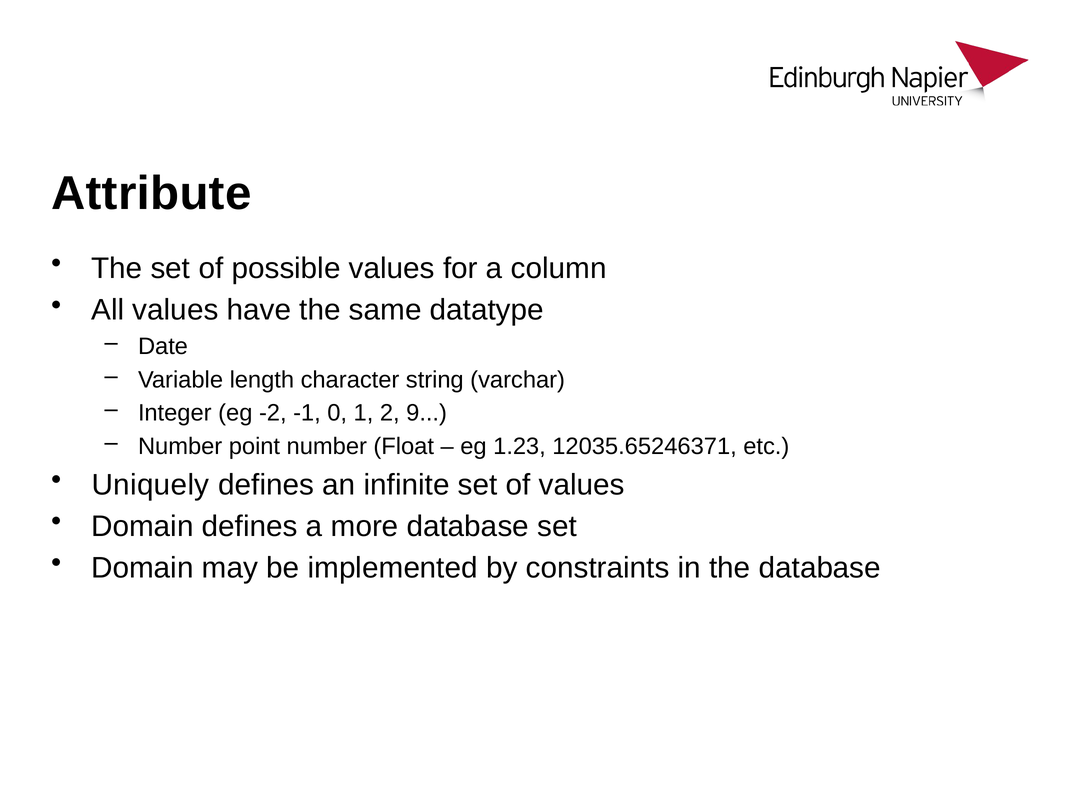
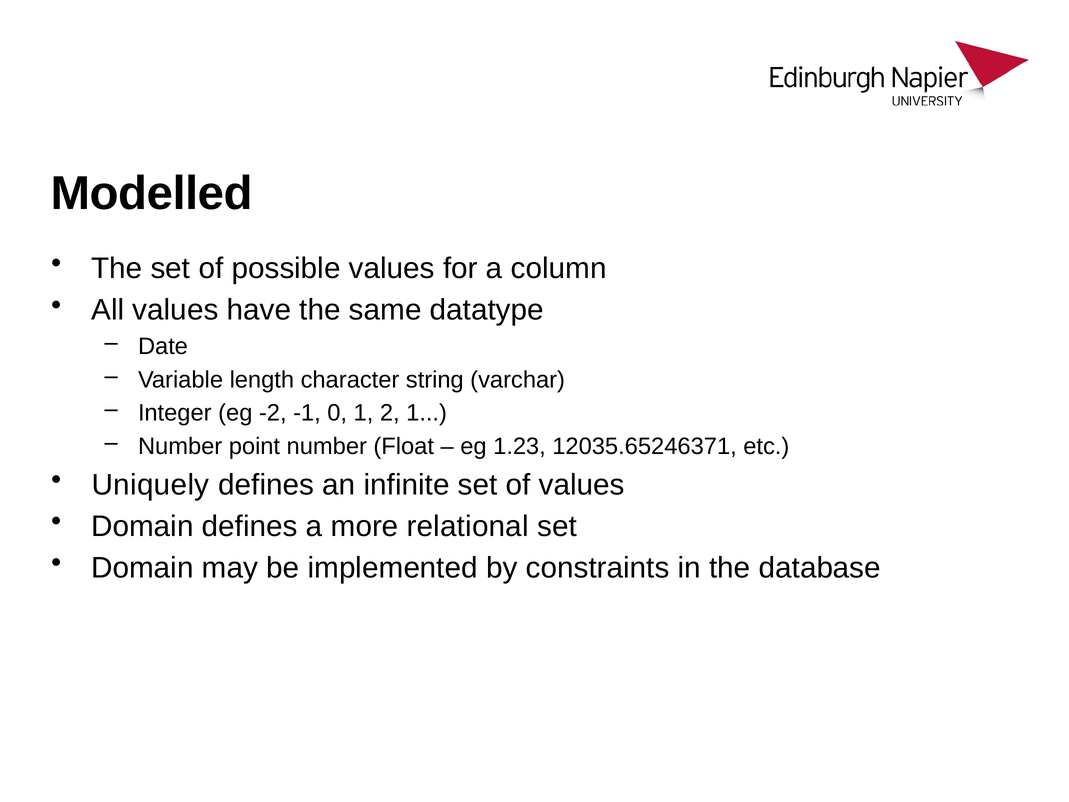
Attribute: Attribute -> Modelled
2 9: 9 -> 1
more database: database -> relational
